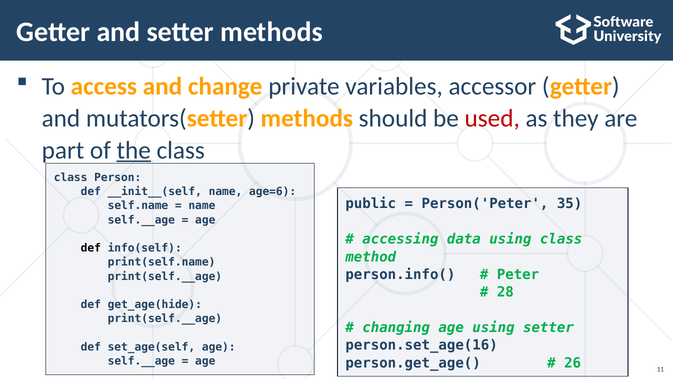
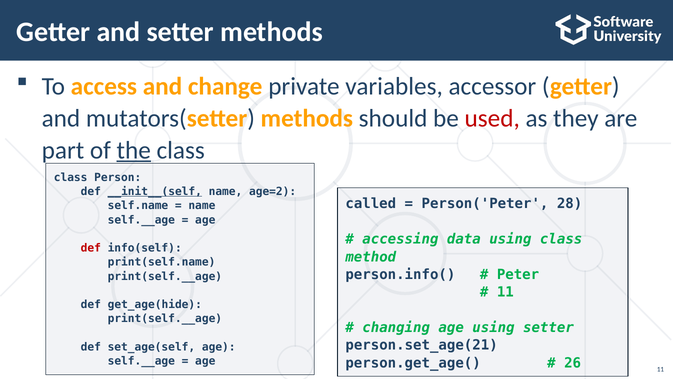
__init__(self underline: none -> present
age=6: age=6 -> age=2
public: public -> called
35: 35 -> 28
def at (91, 248) colour: black -> red
28 at (505, 292): 28 -> 11
person.set_age(16: person.set_age(16 -> person.set_age(21
